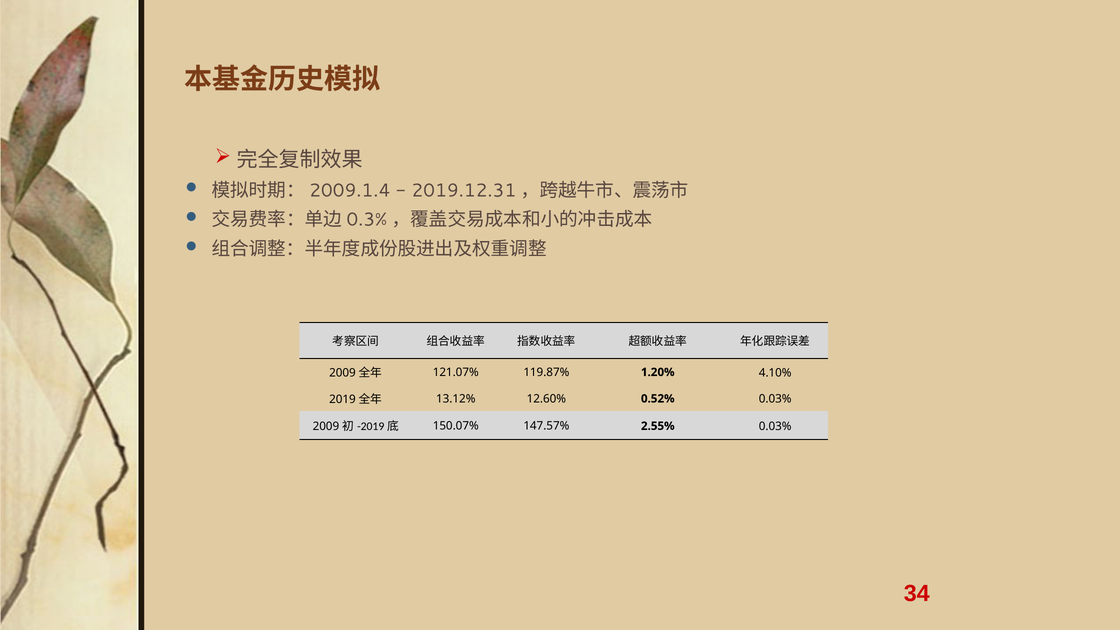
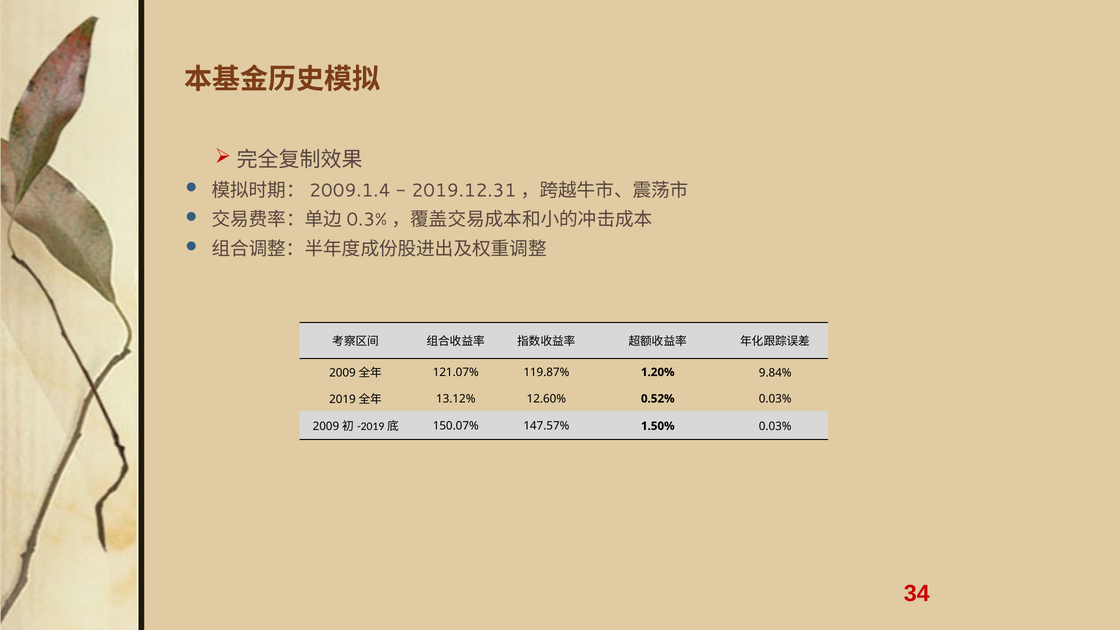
4.10%: 4.10% -> 9.84%
2.55%: 2.55% -> 1.50%
